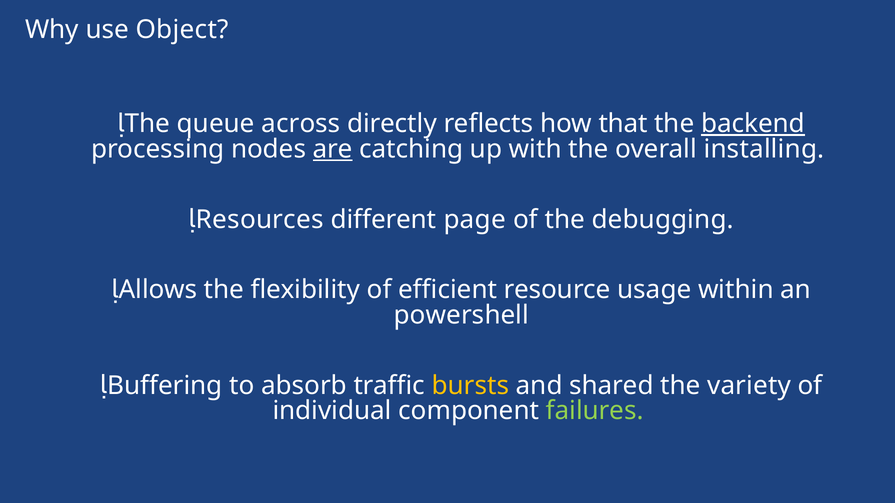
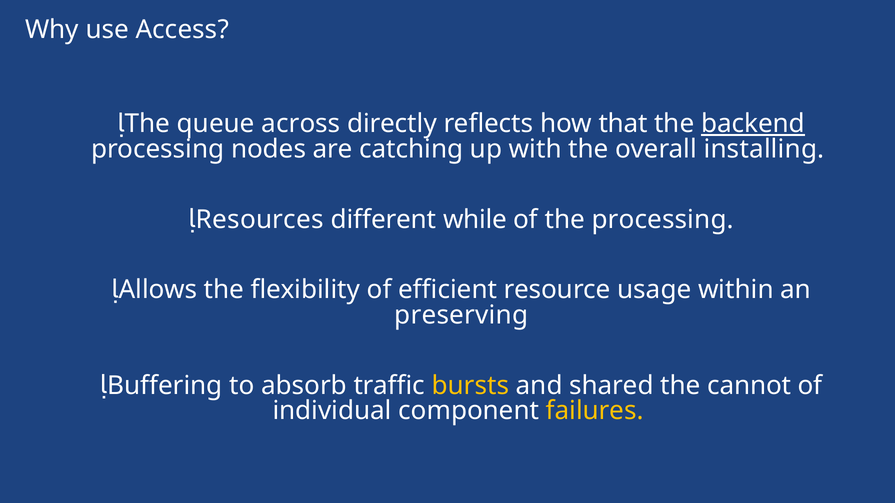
Object: Object -> Access
are underline: present -> none
page: page -> while
the debugging: debugging -> processing
powershell: powershell -> preserving
variety: variety -> cannot
failures colour: light green -> yellow
